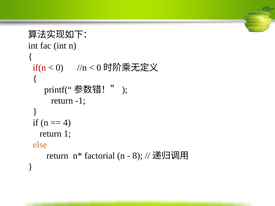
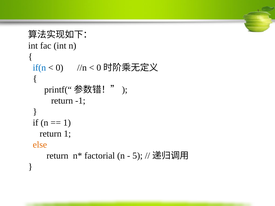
if(n colour: red -> blue
4 at (67, 123): 4 -> 1
8: 8 -> 5
